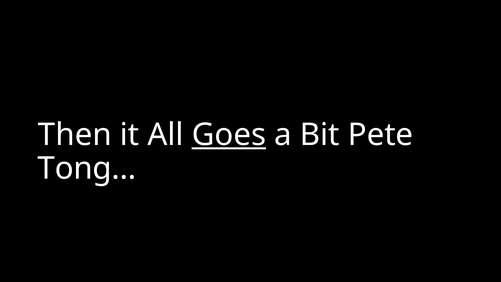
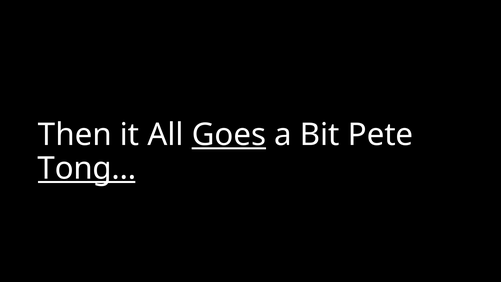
Tong… underline: none -> present
